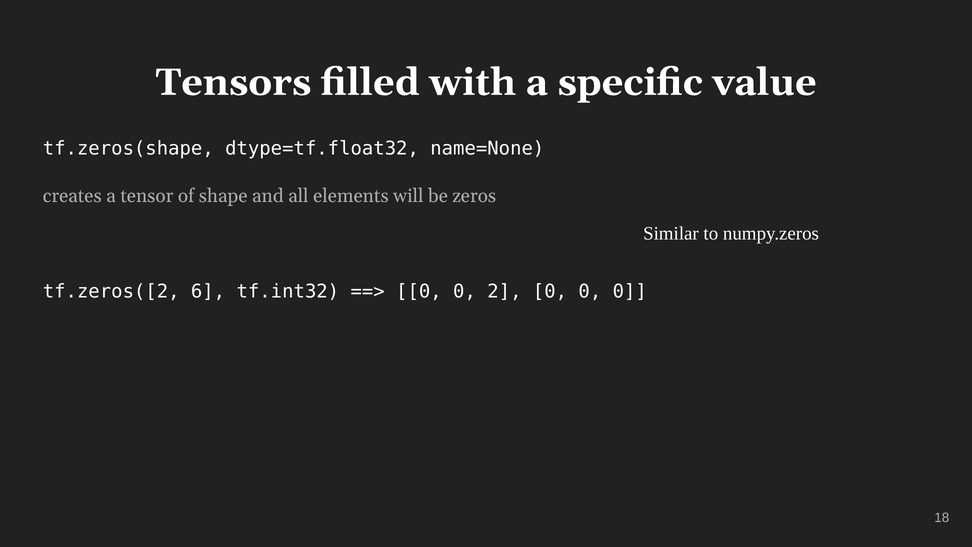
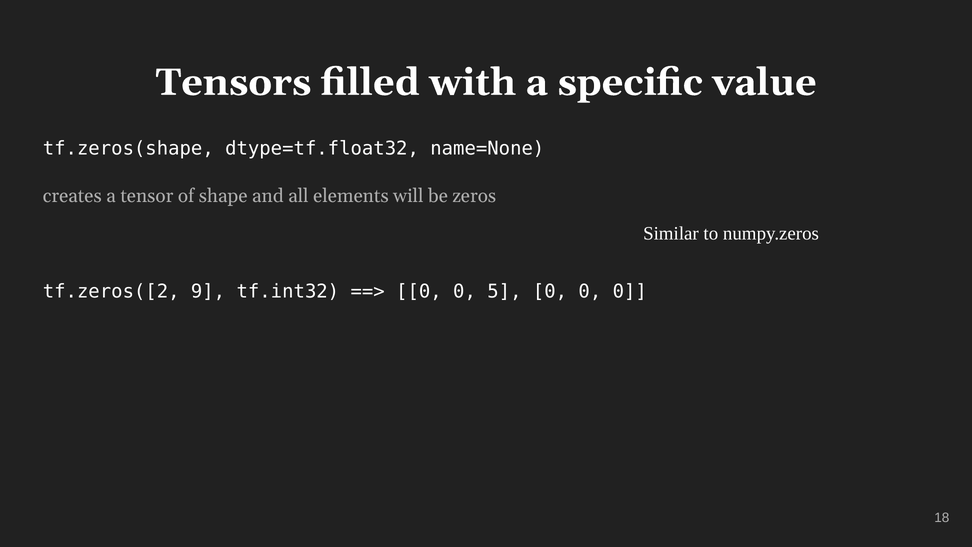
6: 6 -> 9
2: 2 -> 5
